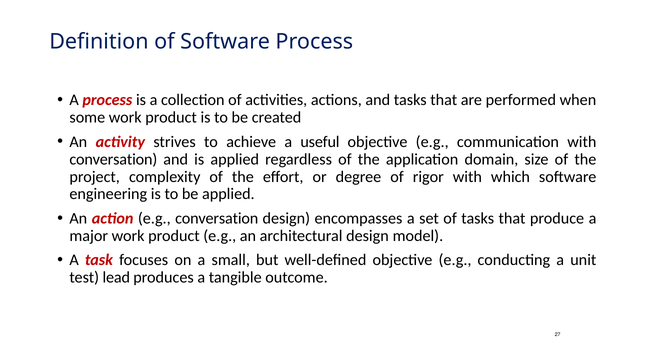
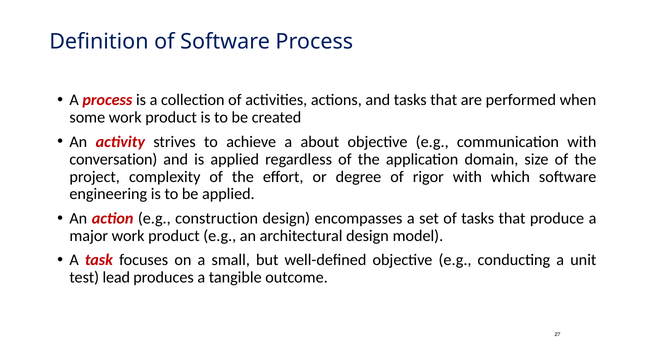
useful: useful -> about
e.g conversation: conversation -> construction
